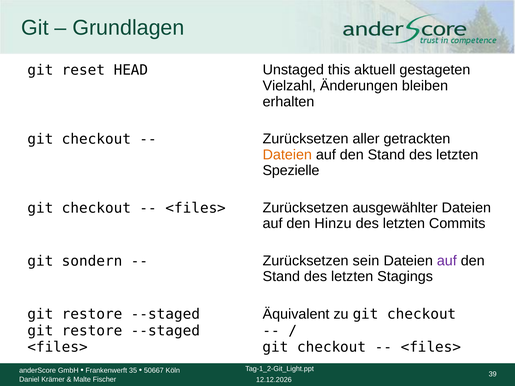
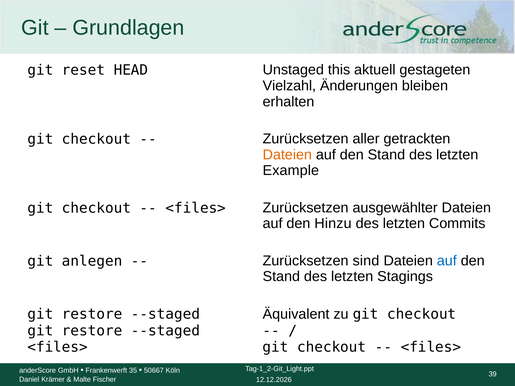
Spezielle: Spezielle -> Example
sondern: sondern -> anlegen
sein: sein -> sind
auf at (447, 261) colour: purple -> blue
